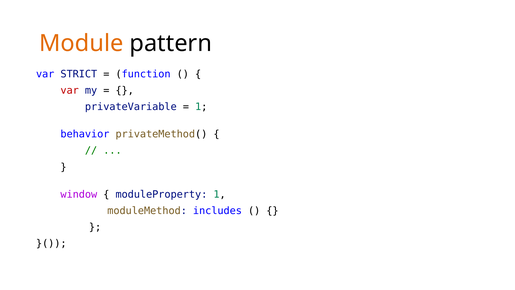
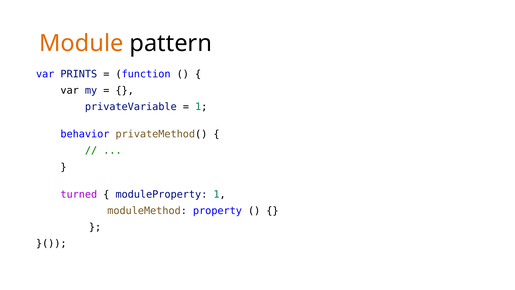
STRICT: STRICT -> PRINTS
var at (70, 90) colour: red -> black
window: window -> turned
includes: includes -> property
